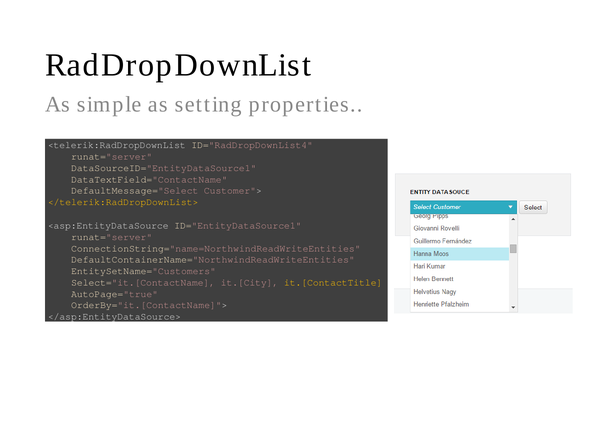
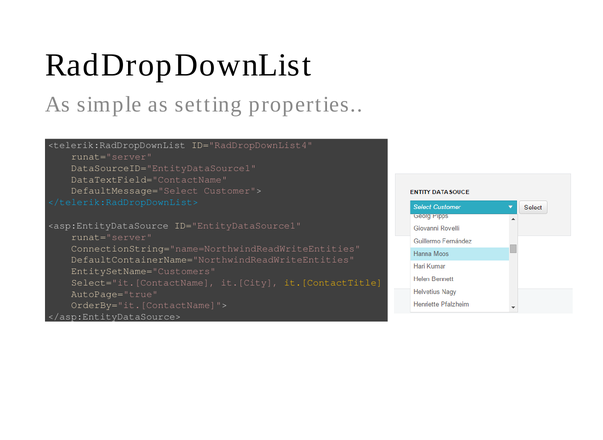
</telerik:RadDropDownList> colour: yellow -> light blue
